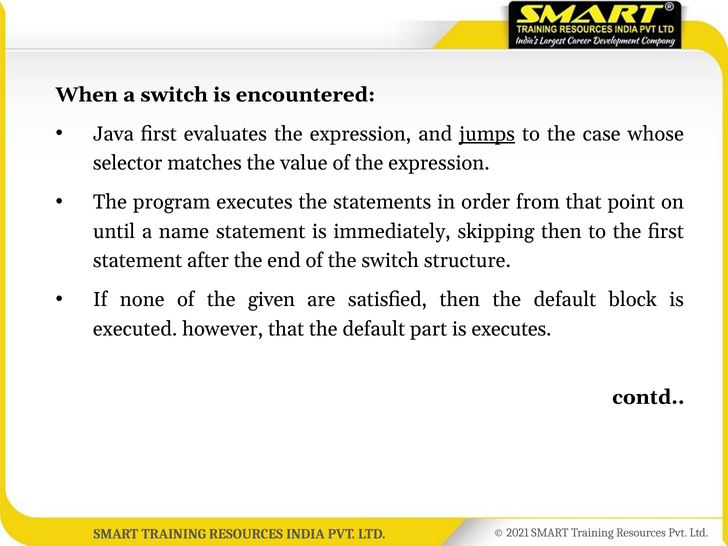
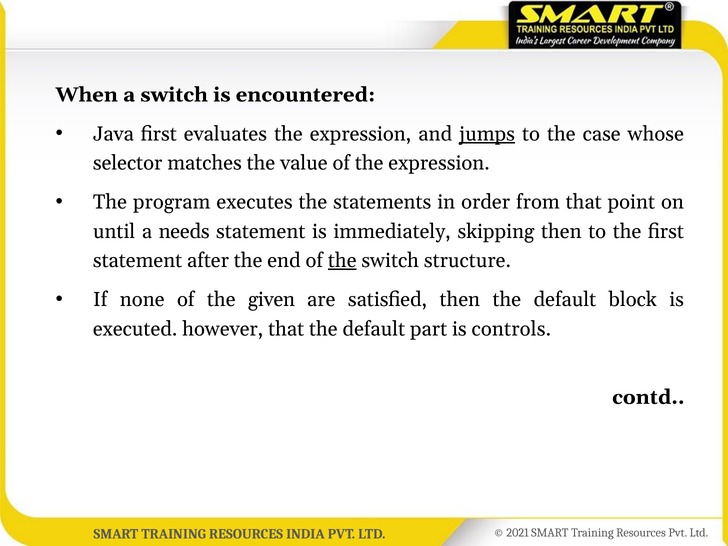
name: name -> needs
the at (342, 261) underline: none -> present
is executes: executes -> controls
